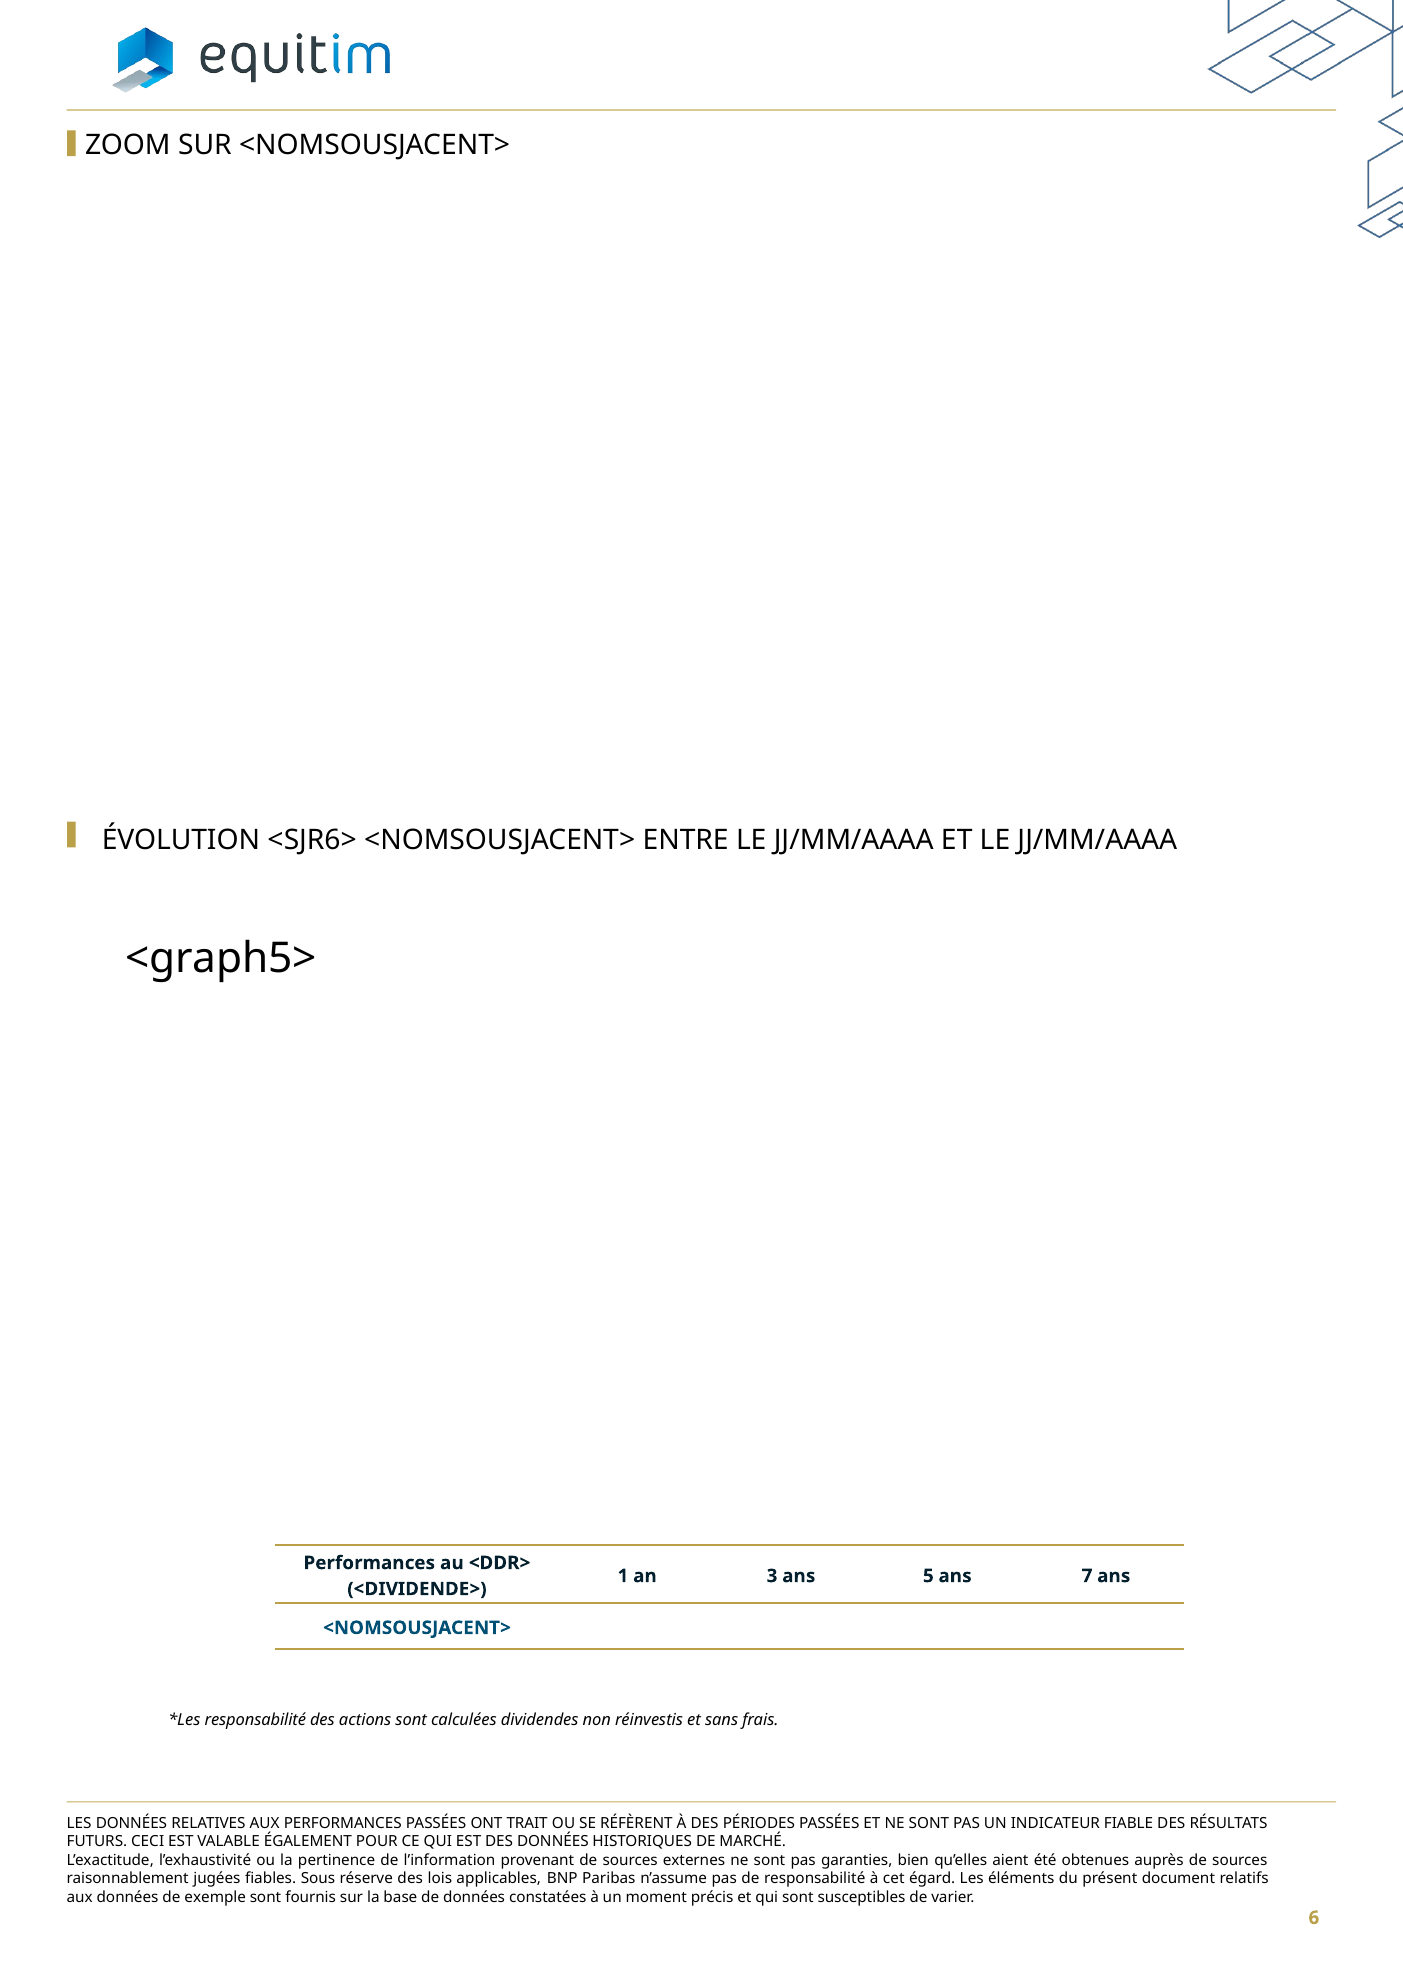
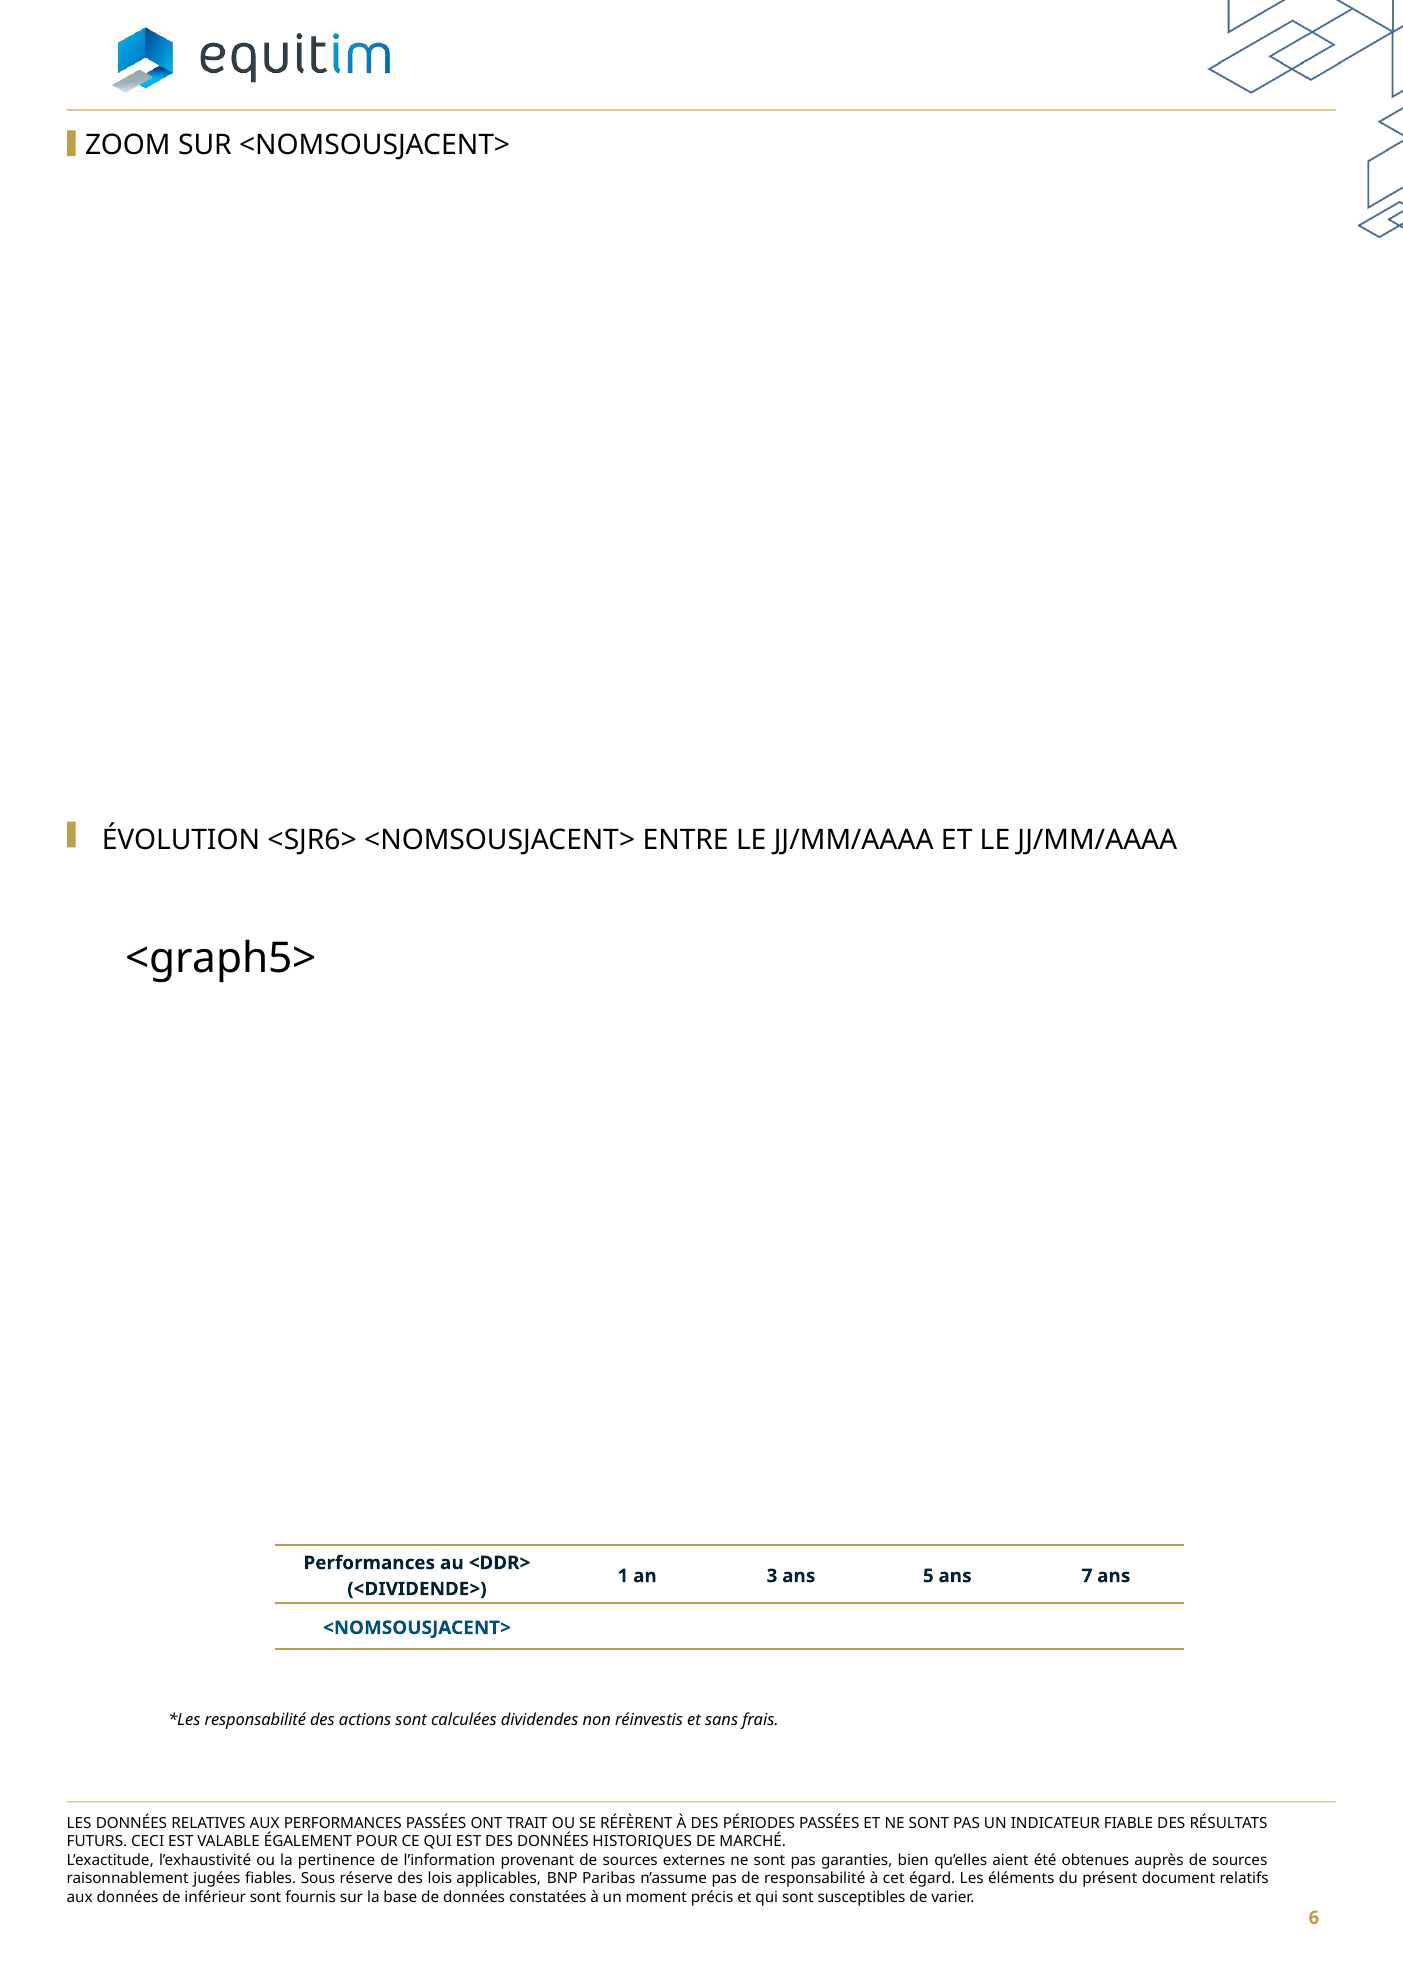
exemple: exemple -> inférieur
